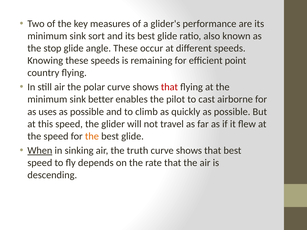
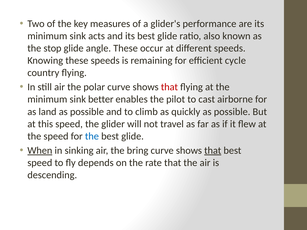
sort: sort -> acts
point: point -> cycle
uses: uses -> land
the at (92, 136) colour: orange -> blue
truth: truth -> bring
that at (213, 151) underline: none -> present
